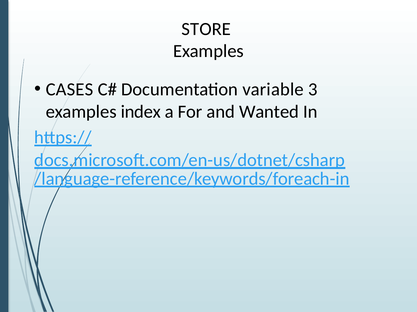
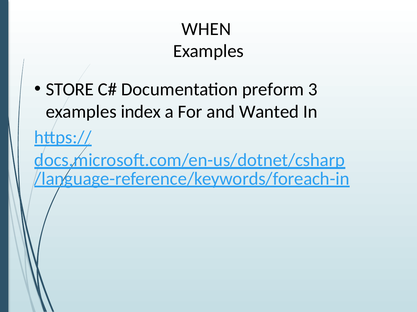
STORE: STORE -> WHEN
CASES: CASES -> STORE
variable: variable -> preform
